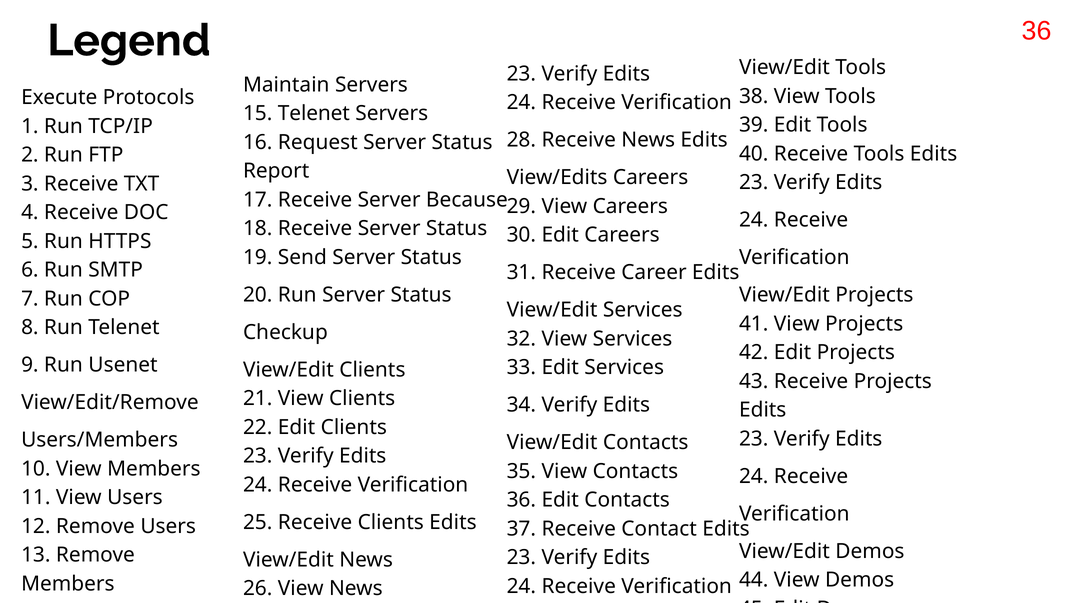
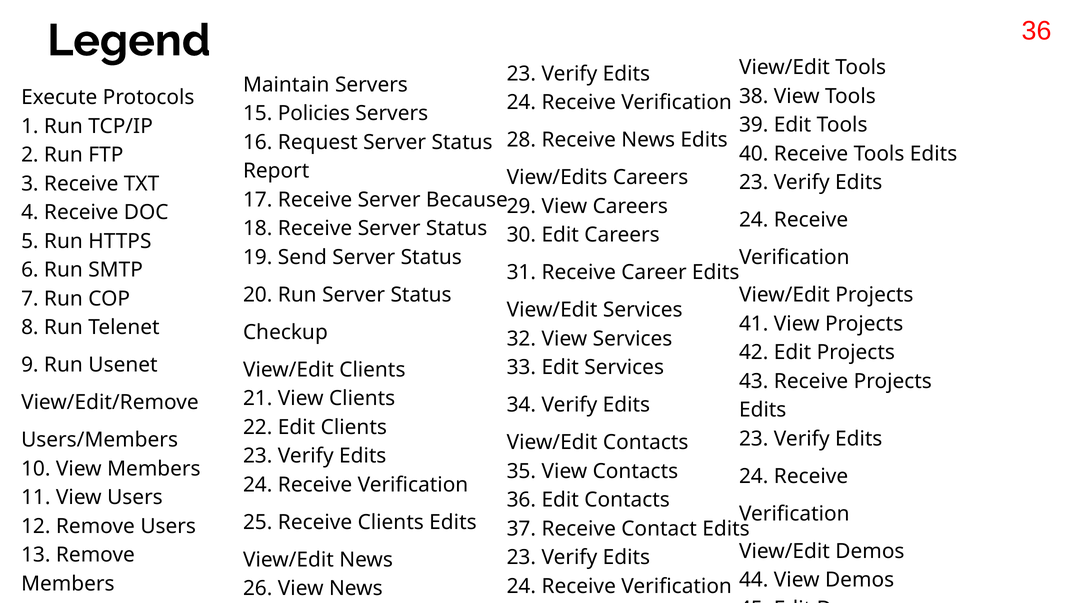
15 Telenet: Telenet -> Policies
